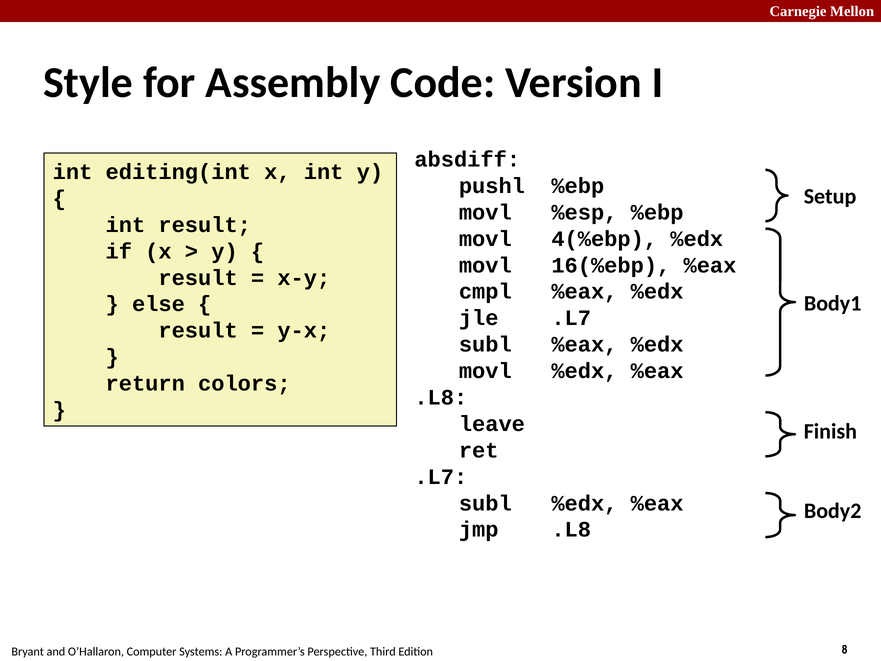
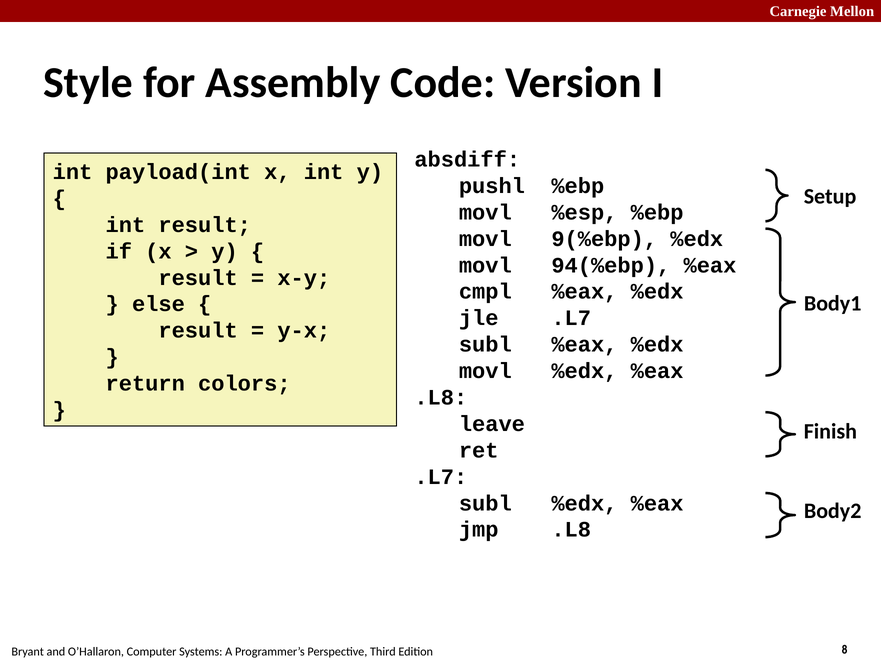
editing(int: editing(int -> payload(int
4(%ebp: 4(%ebp -> 9(%ebp
16(%ebp: 16(%ebp -> 94(%ebp
